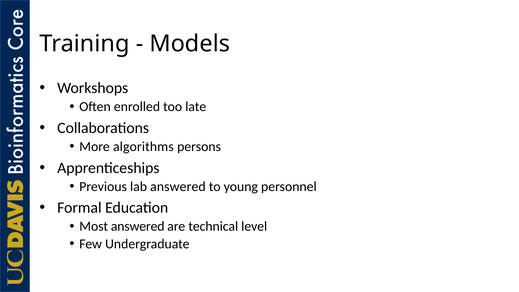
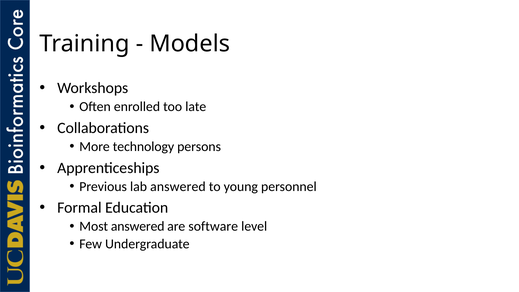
algorithms: algorithms -> technology
technical: technical -> software
